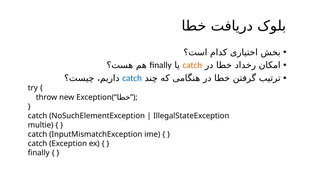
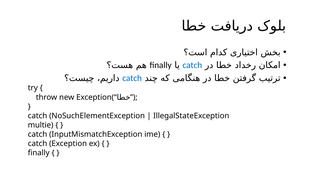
catch at (192, 65) colour: orange -> blue
